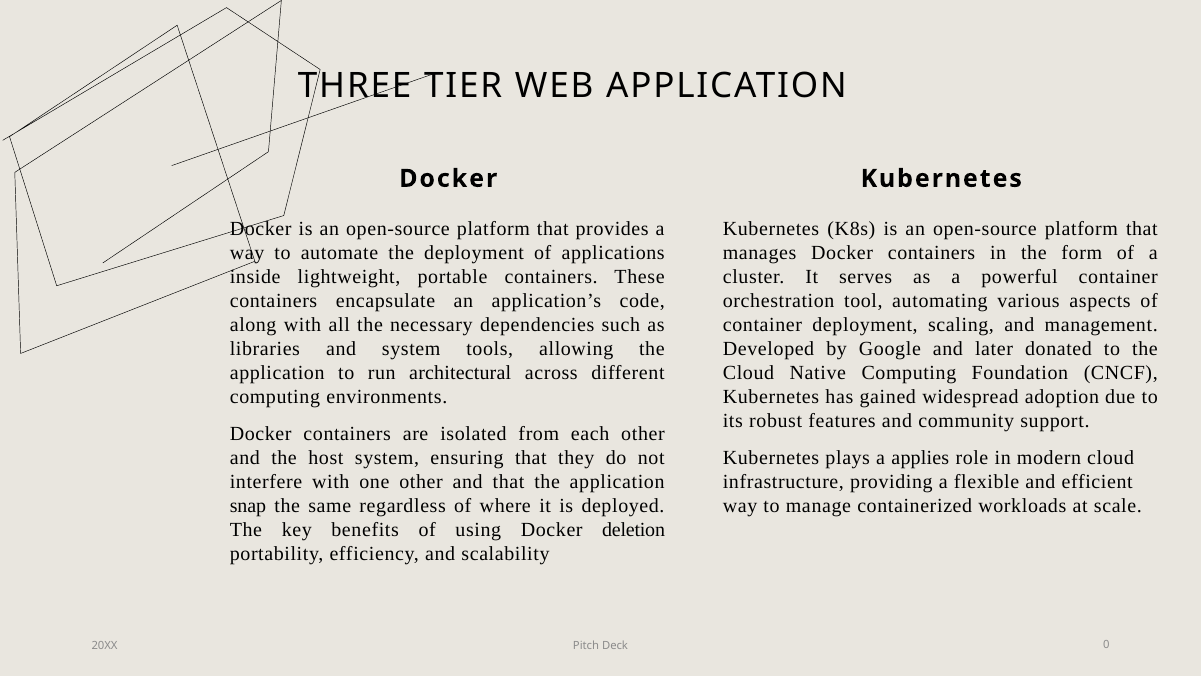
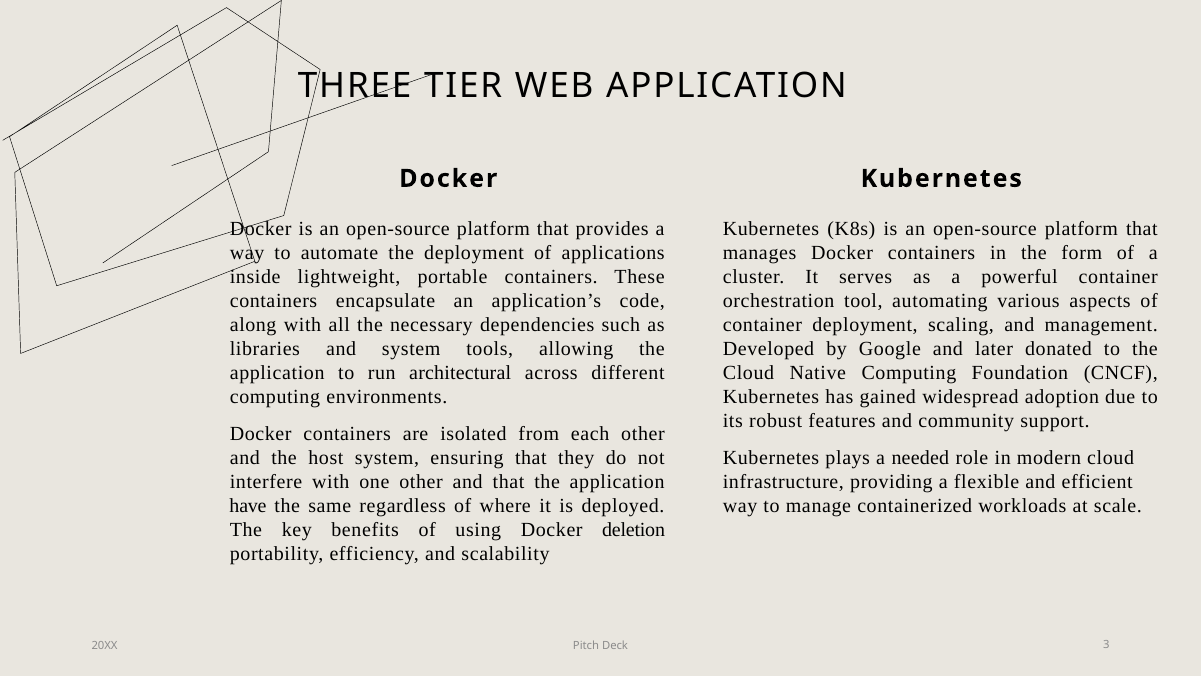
applies: applies -> needed
snap: snap -> have
0: 0 -> 3
